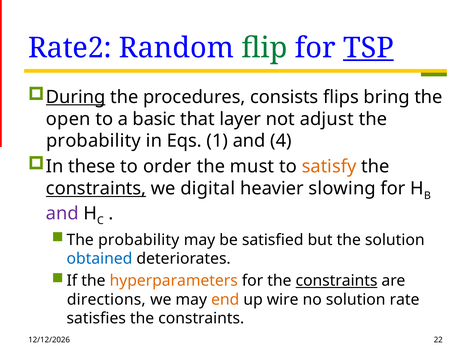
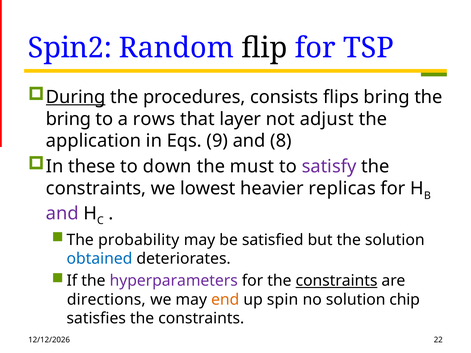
Rate2: Rate2 -> Spin2
ﬂip colour: green -> black
TSP underline: present -> none
open at (68, 119): open -> bring
basic: basic -> rows
probability at (94, 141): probability -> application
1: 1 -> 9
4: 4 -> 8
order: order -> down
satisfy colour: orange -> purple
constraints at (96, 189) underline: present -> none
digital: digital -> lowest
slowing: slowing -> replicas
hyperparameters colour: orange -> purple
wire: wire -> spin
rate: rate -> chip
